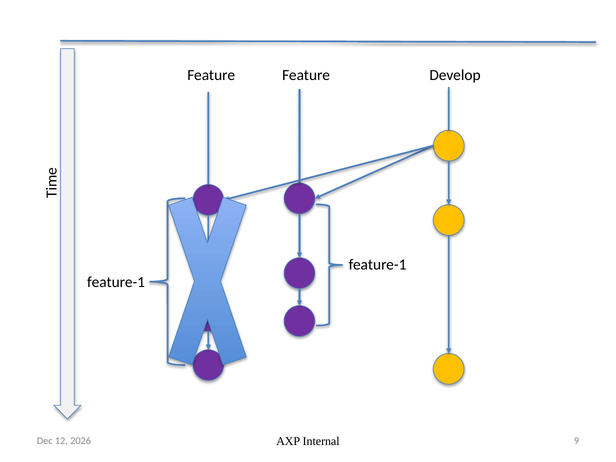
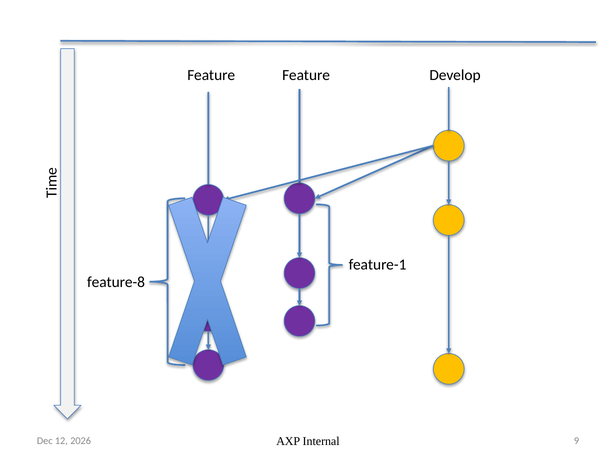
feature-1 at (116, 282): feature-1 -> feature-8
